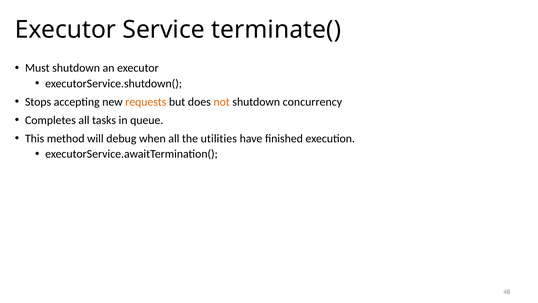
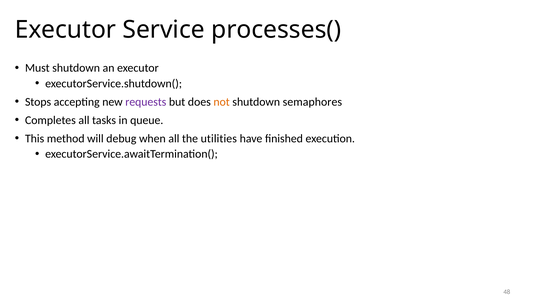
terminate(: terminate( -> processes(
requests colour: orange -> purple
concurrency: concurrency -> semaphores
